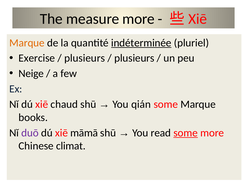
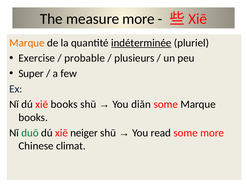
plusieurs at (85, 58): plusieurs -> probable
Neige: Neige -> Super
xiē chaud: chaud -> books
qián: qián -> diǎn
duō colour: purple -> green
māmā: māmā -> neiger
some at (186, 133) underline: present -> none
